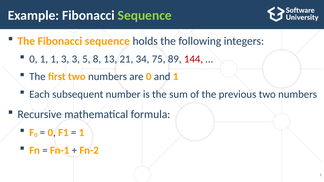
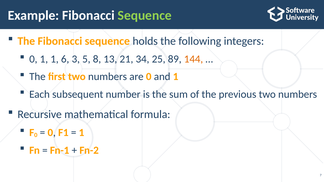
1 3: 3 -> 6
75: 75 -> 25
144 colour: red -> orange
